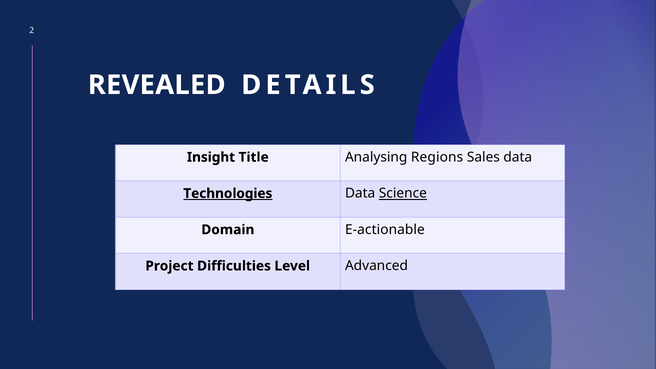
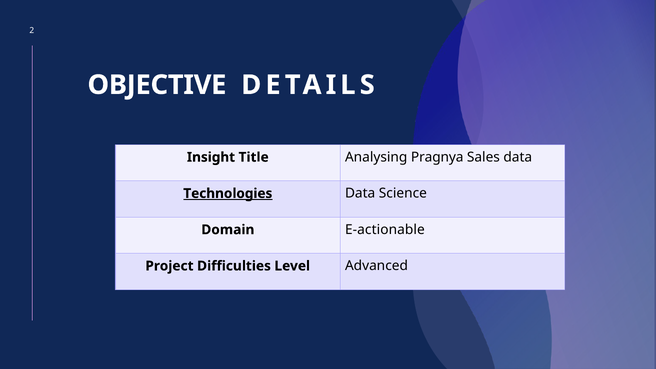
REVEALED: REVEALED -> OBJECTIVE
Regions: Regions -> Pragnya
Science underline: present -> none
